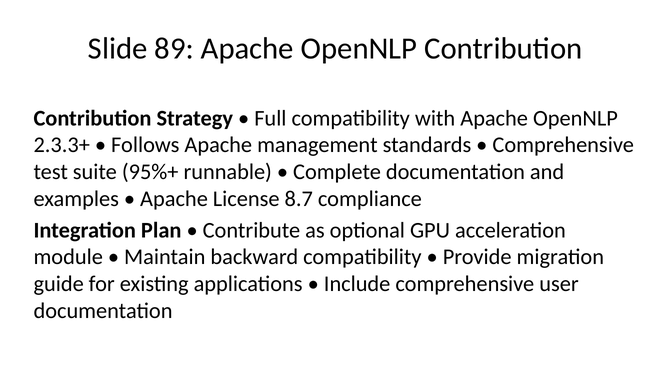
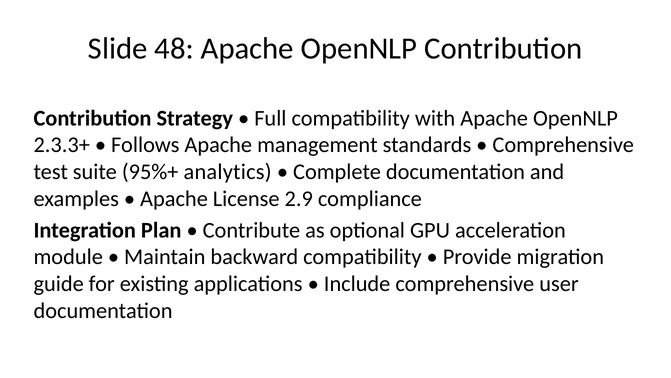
89: 89 -> 48
runnable: runnable -> analytics
8.7: 8.7 -> 2.9
